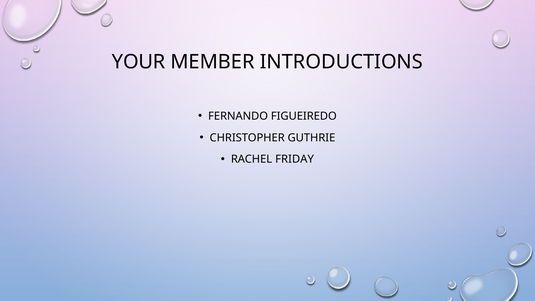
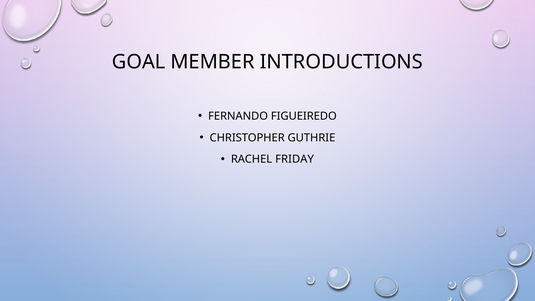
YOUR: YOUR -> GOAL
